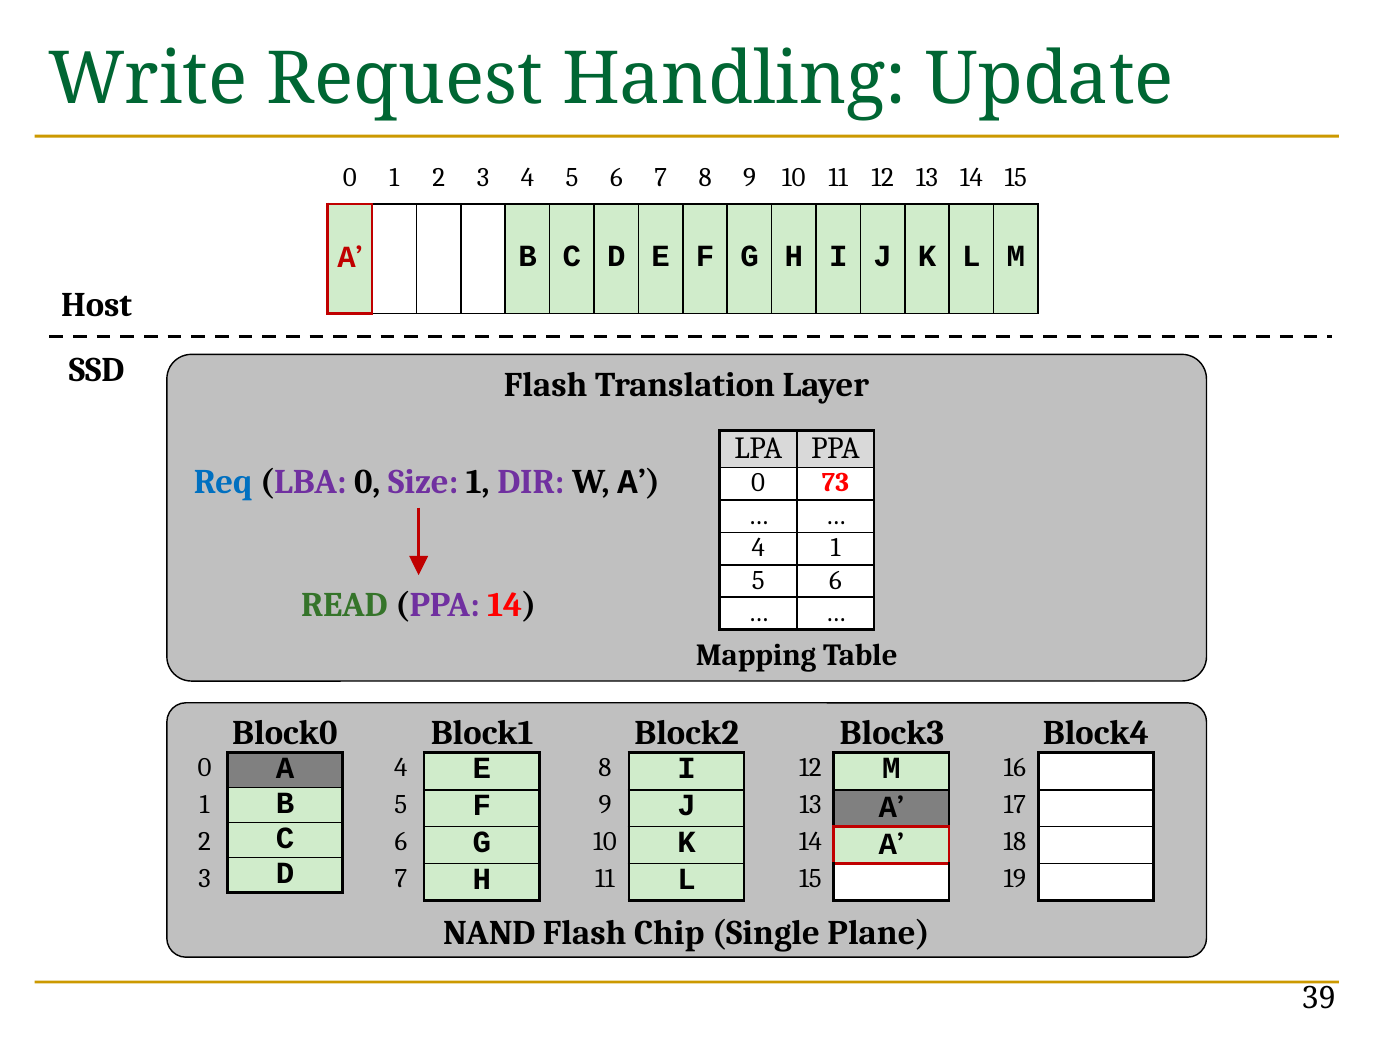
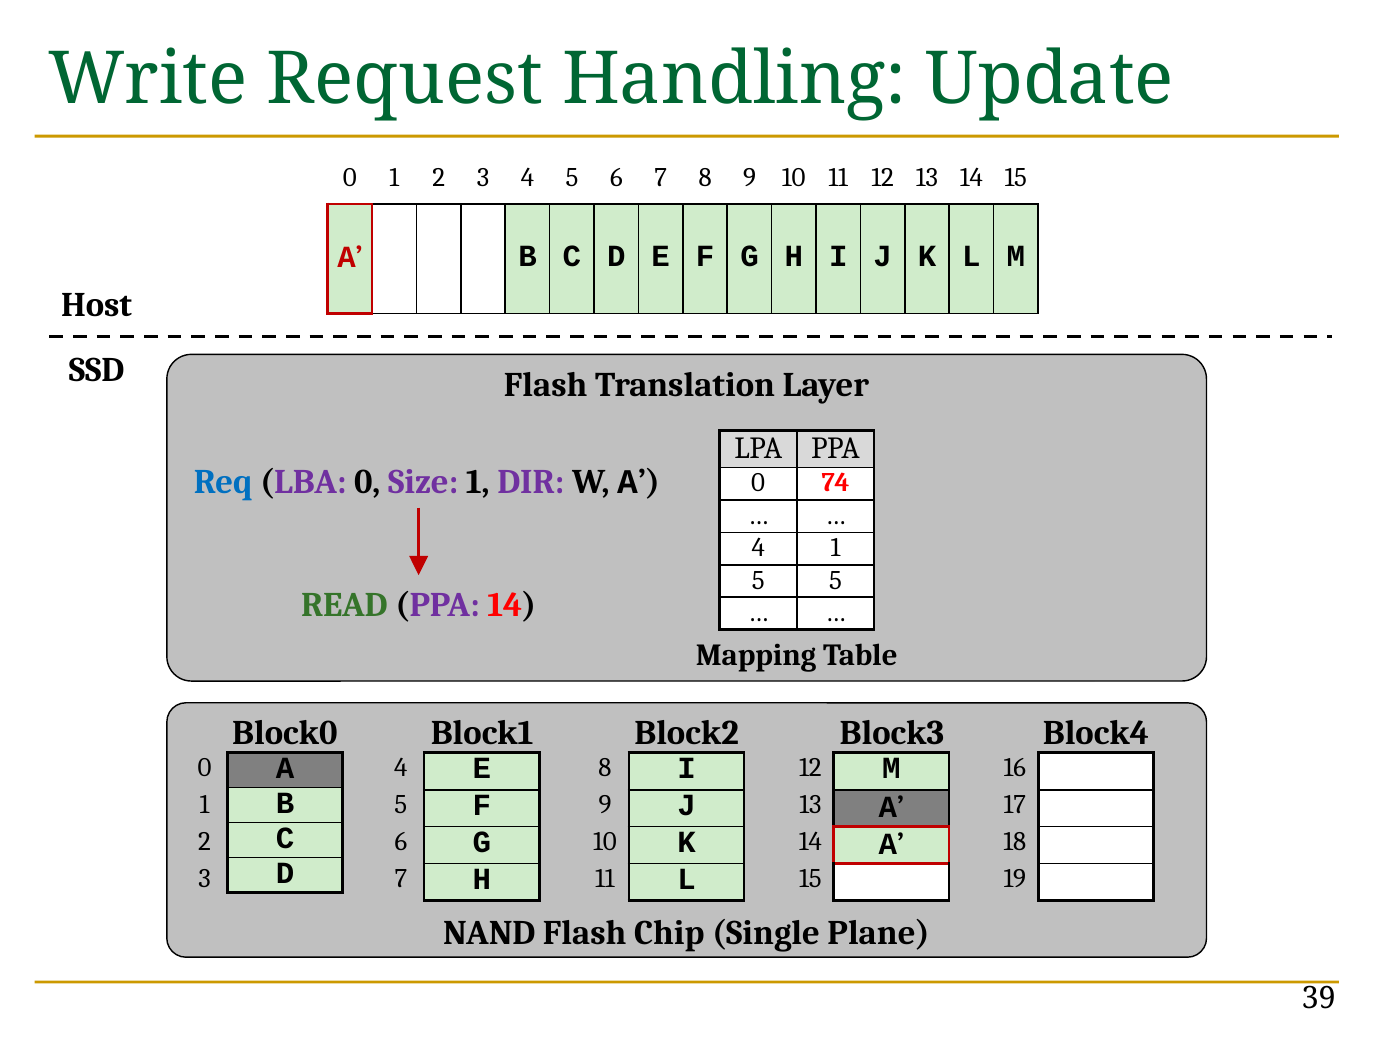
73: 73 -> 74
6 at (835, 580): 6 -> 5
